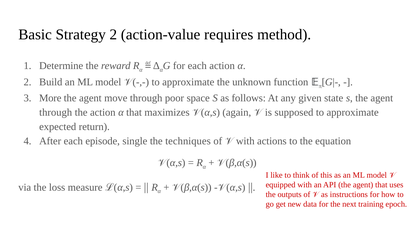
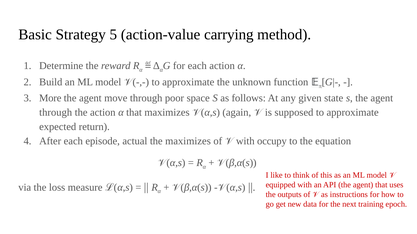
Strategy 2: 2 -> 5
requires: requires -> carrying
single: single -> actual
the techniques: techniques -> maximizes
actions: actions -> occupy
